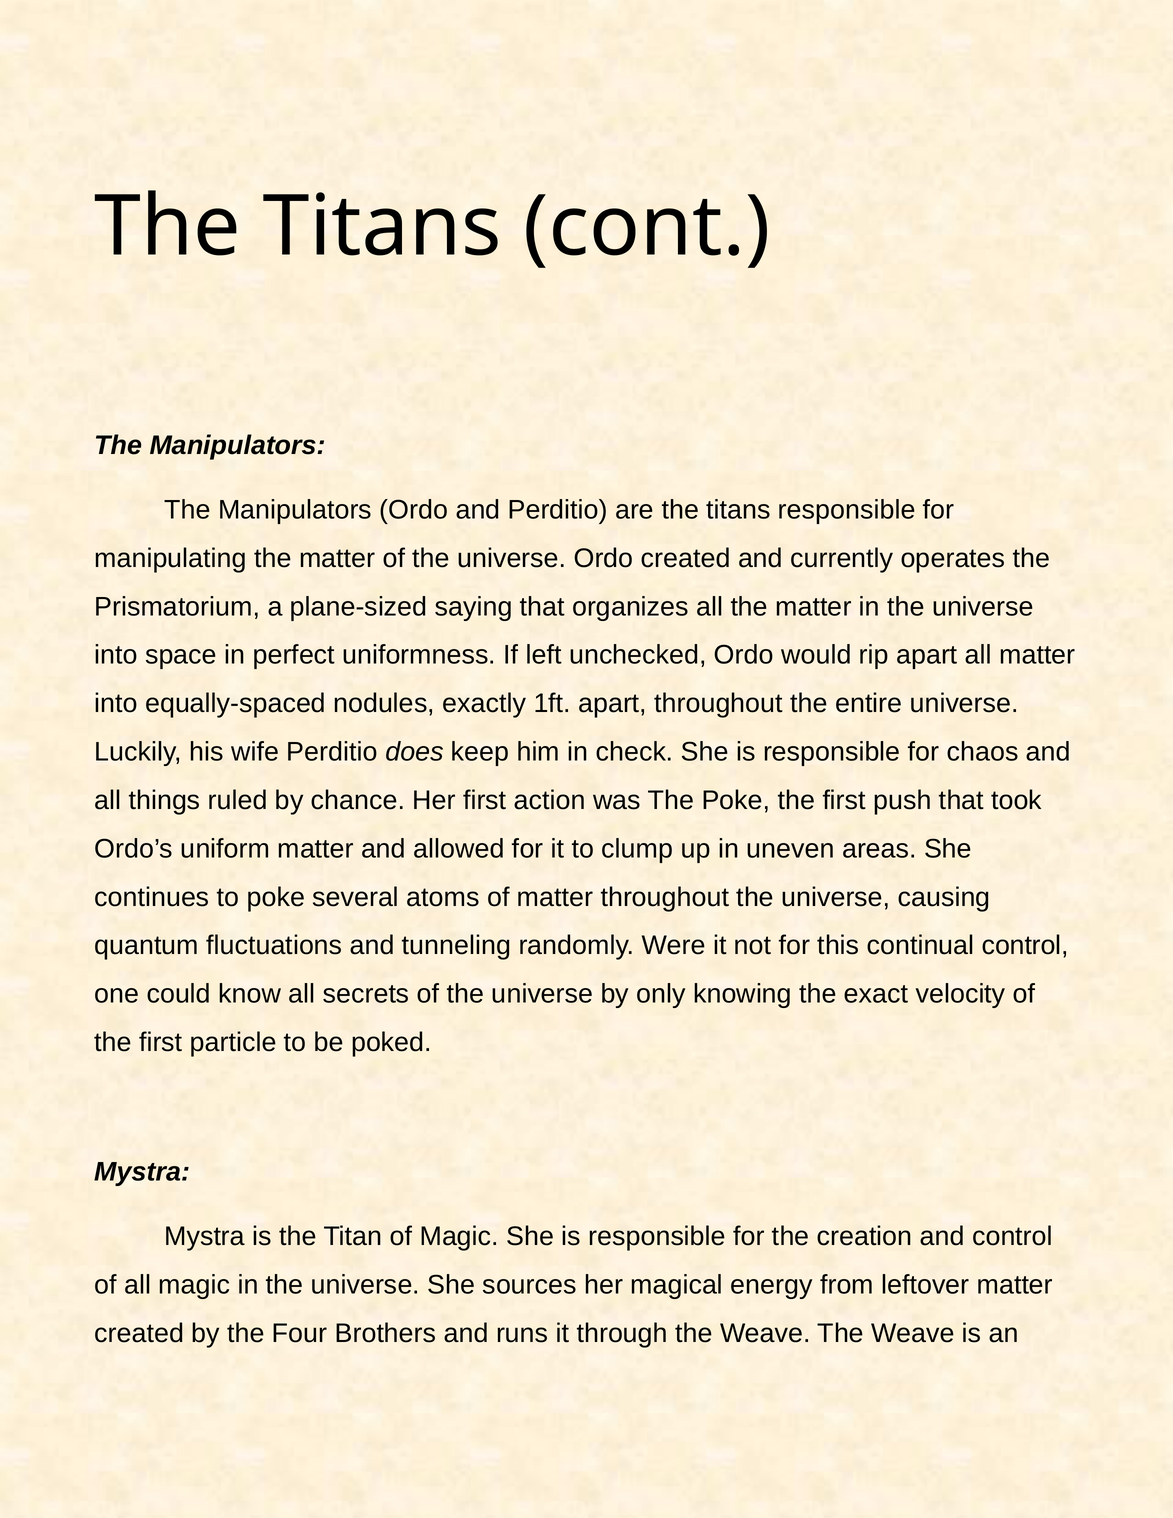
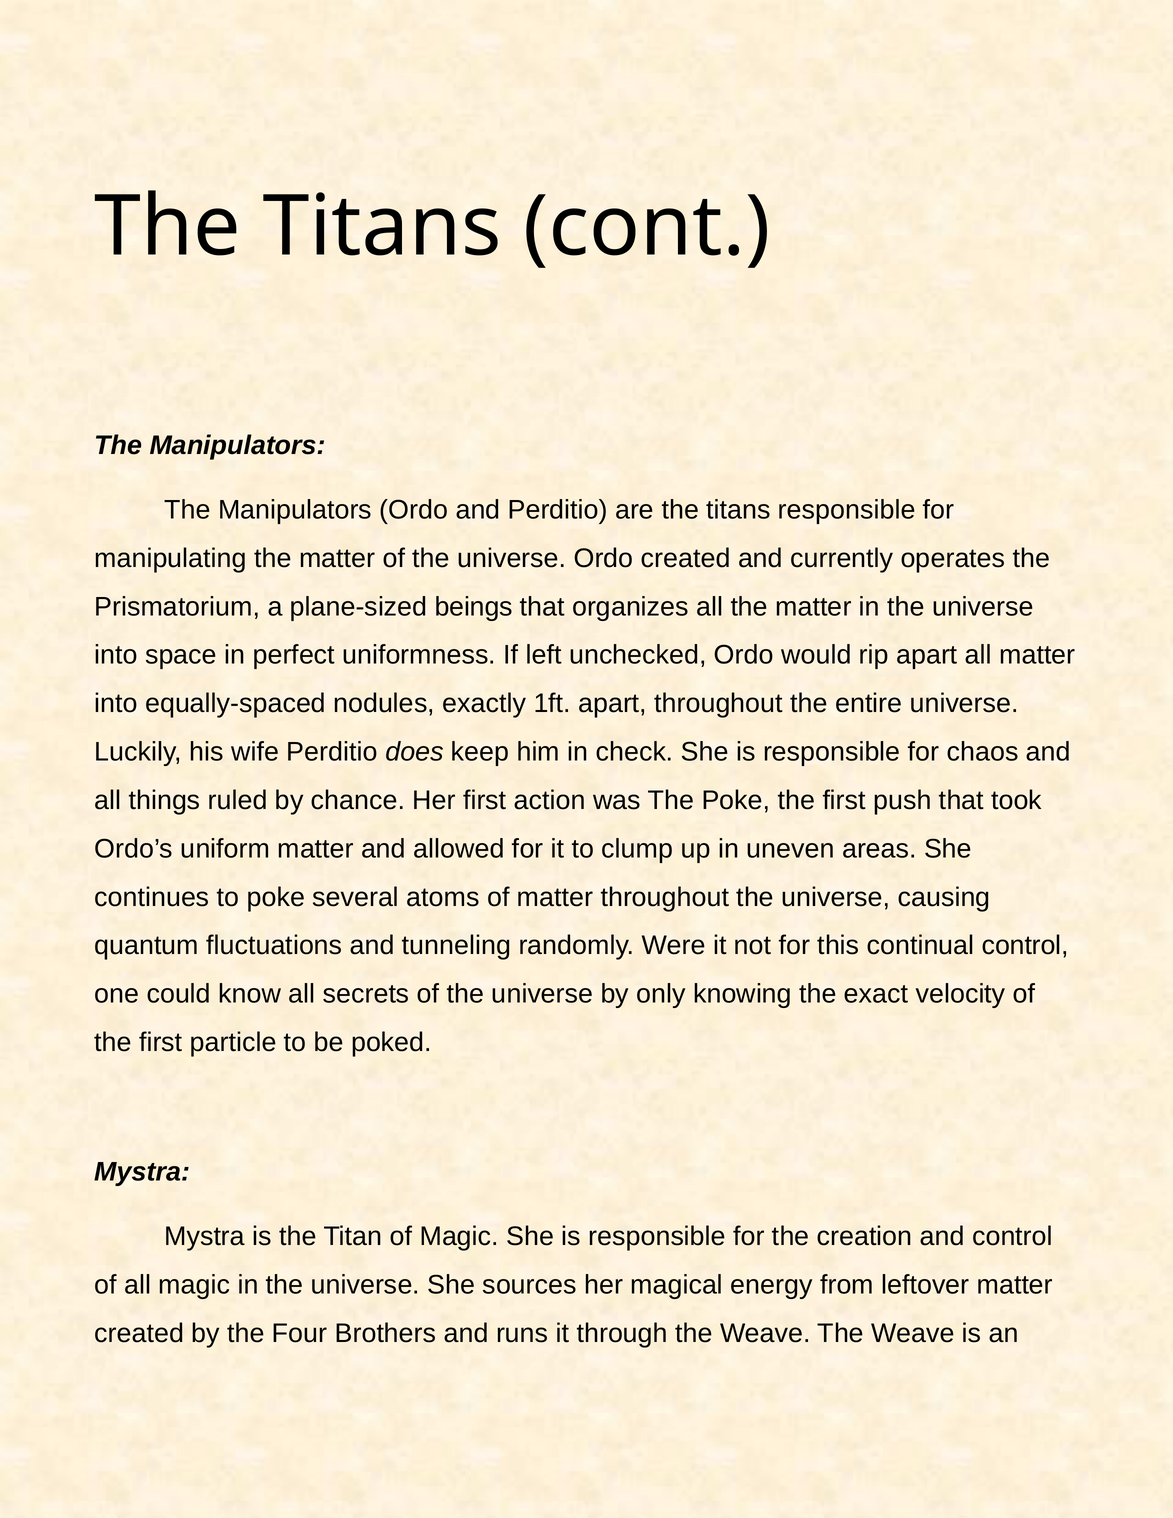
saying: saying -> beings
